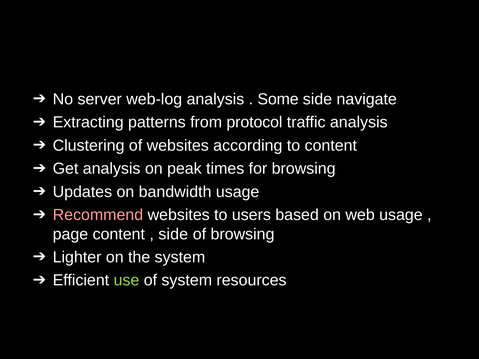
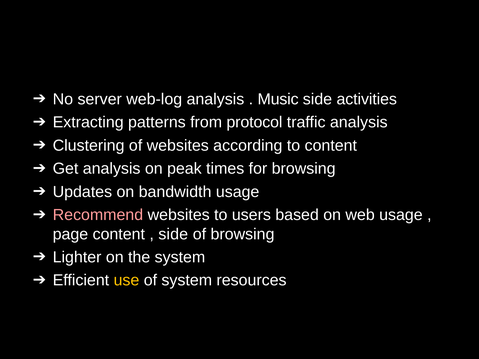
Some: Some -> Music
navigate: navigate -> activities
use colour: light green -> yellow
